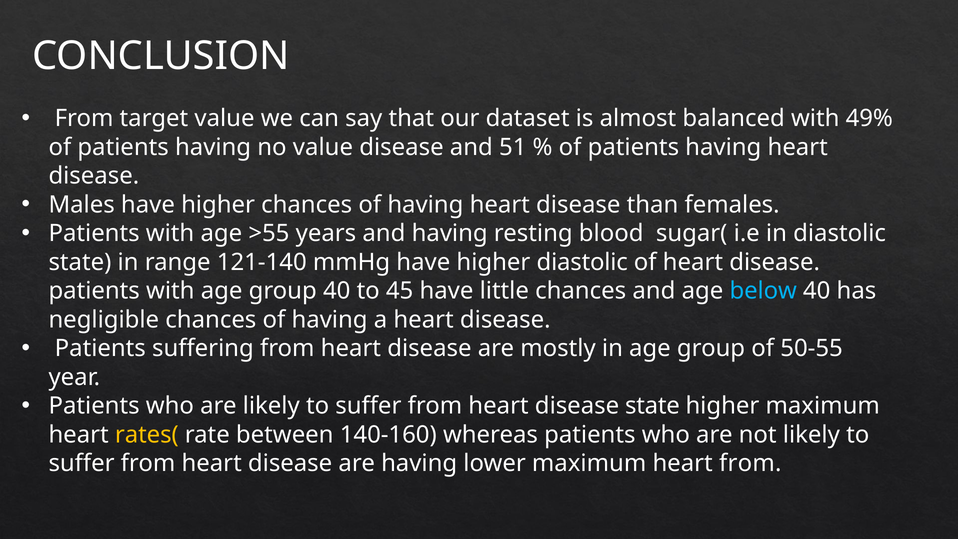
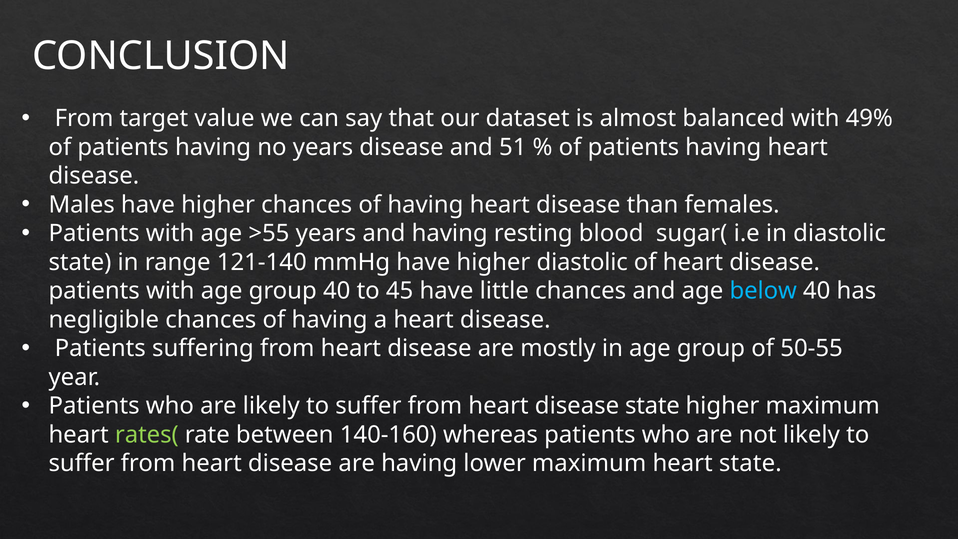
no value: value -> years
rates( colour: yellow -> light green
heart from: from -> state
